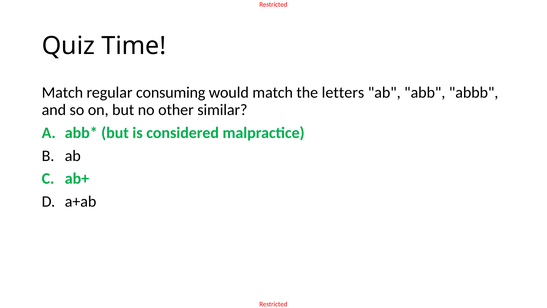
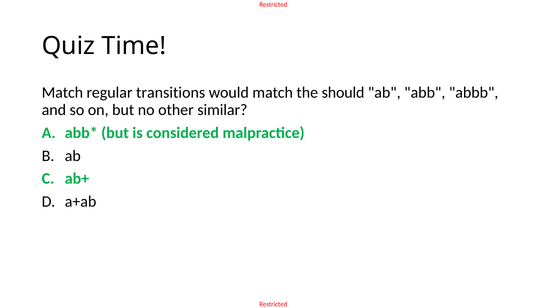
consuming: consuming -> transitions
letters: letters -> should
